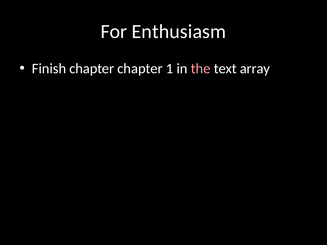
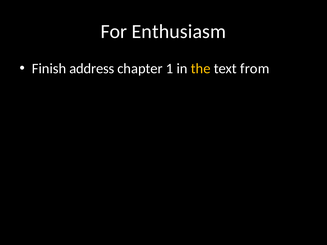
Finish chapter: chapter -> address
the colour: pink -> yellow
array: array -> from
